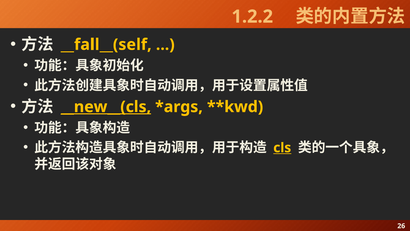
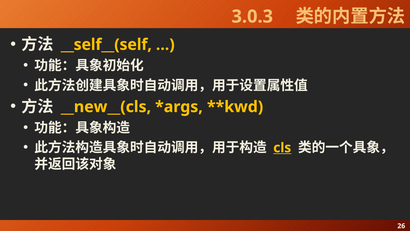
1.2.2: 1.2.2 -> 3.0.3
__fall__(self: __fall__(self -> __self__(self
__new__(cls underline: present -> none
